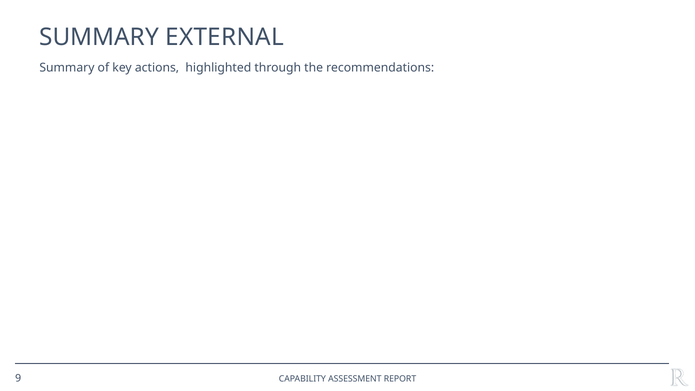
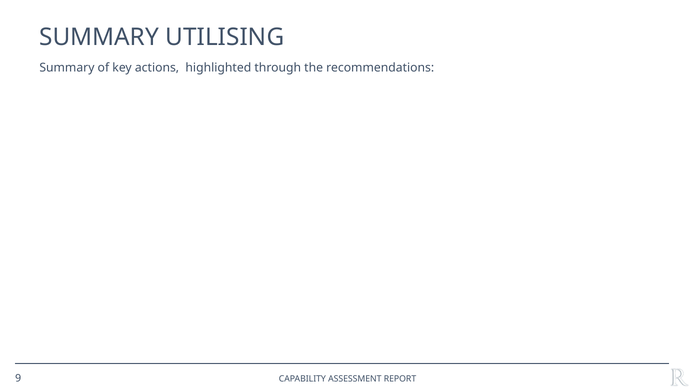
EXTERNAL: EXTERNAL -> UTILISING
